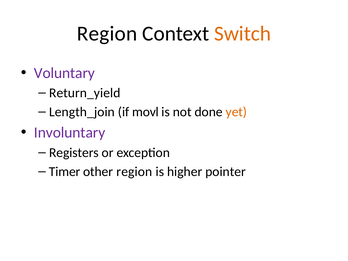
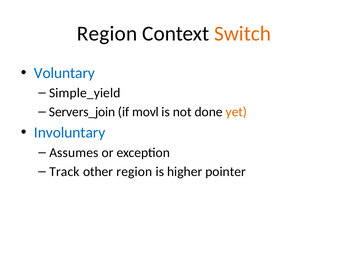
Voluntary colour: purple -> blue
Return_yield: Return_yield -> Simple_yield
Length_join: Length_join -> Servers_join
Involuntary colour: purple -> blue
Registers: Registers -> Assumes
Timer: Timer -> Track
